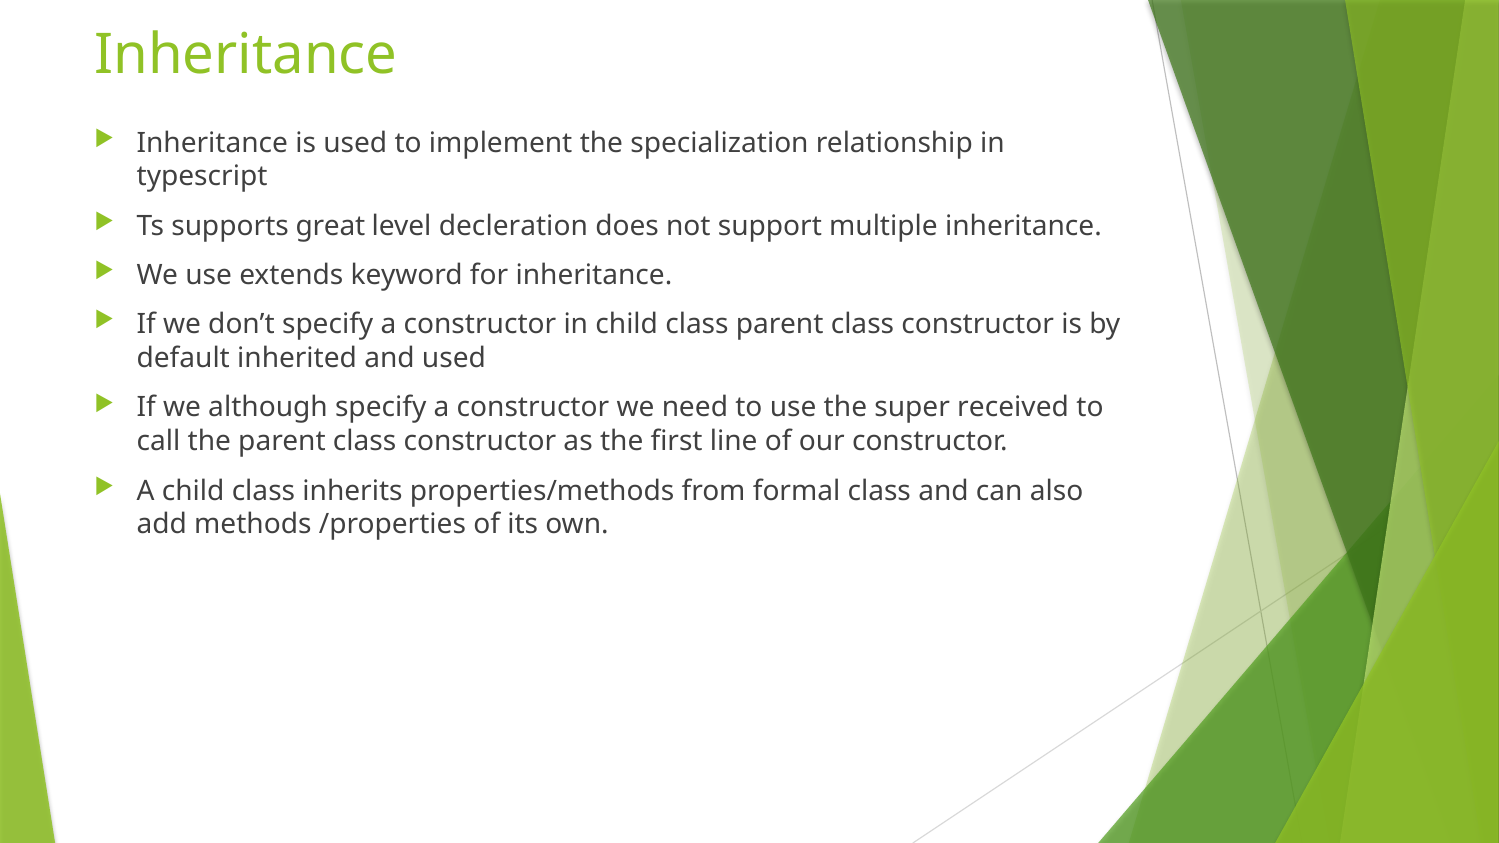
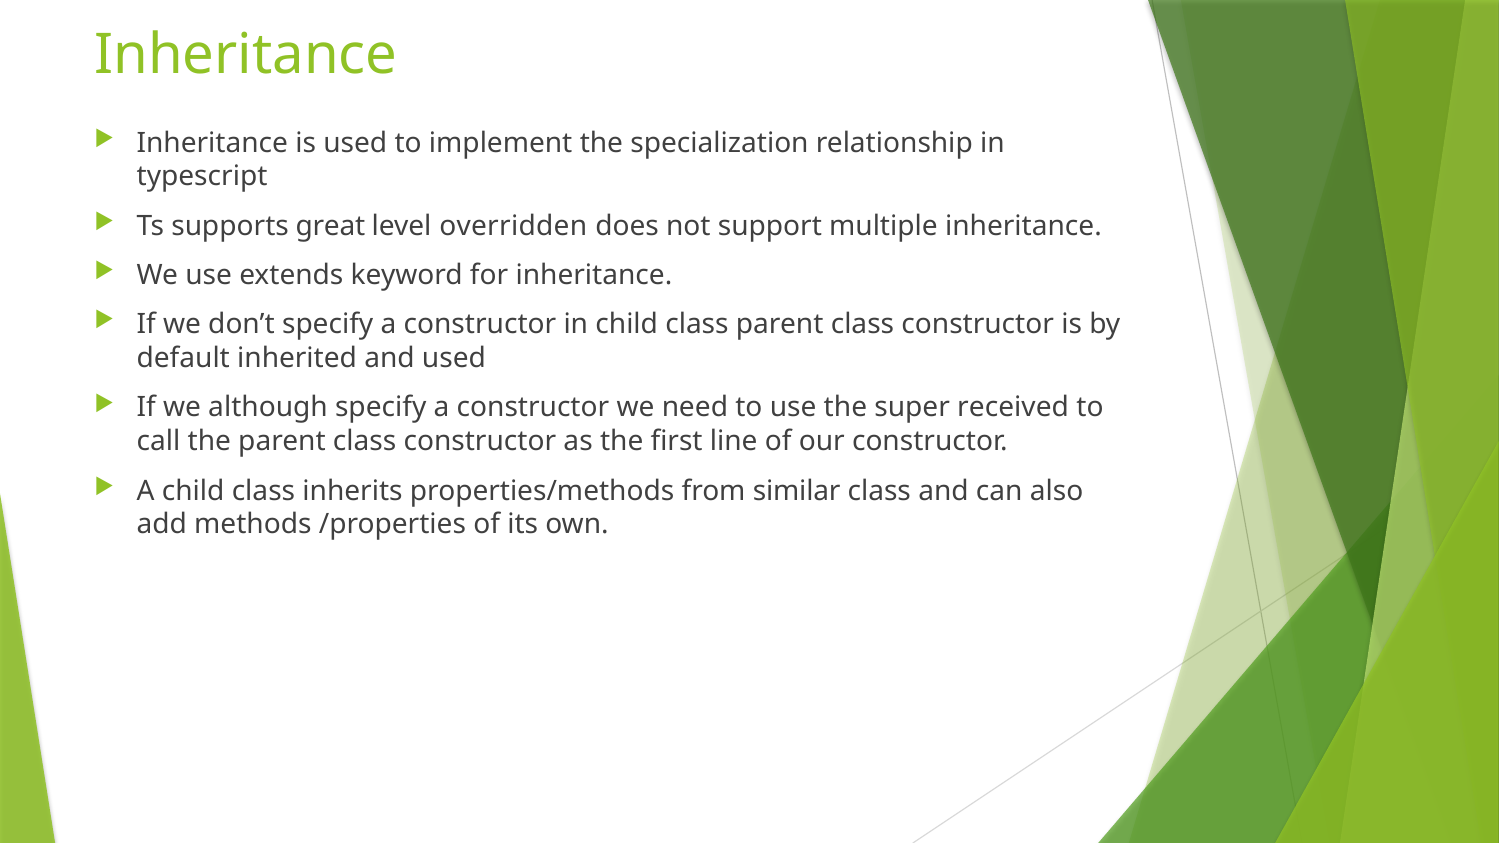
decleration: decleration -> overridden
formal: formal -> similar
